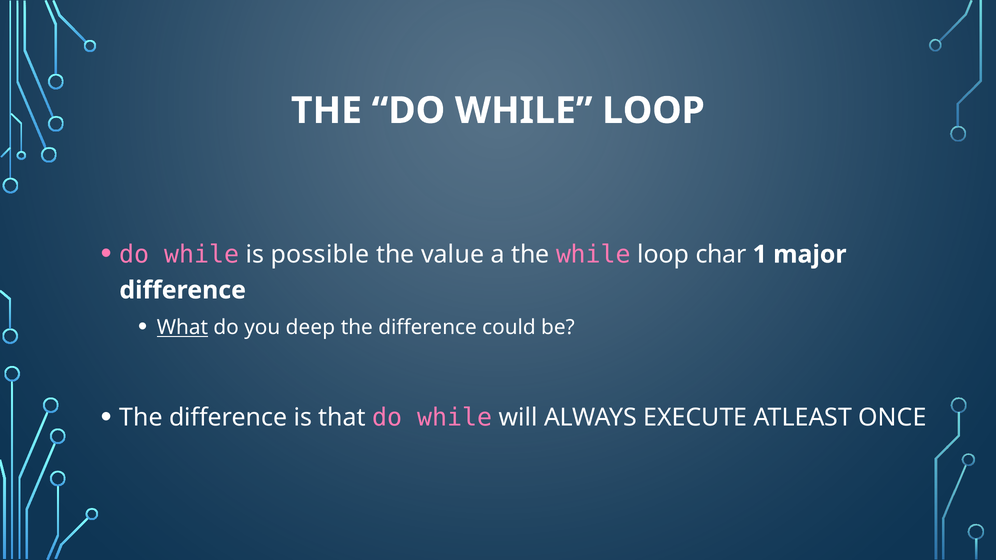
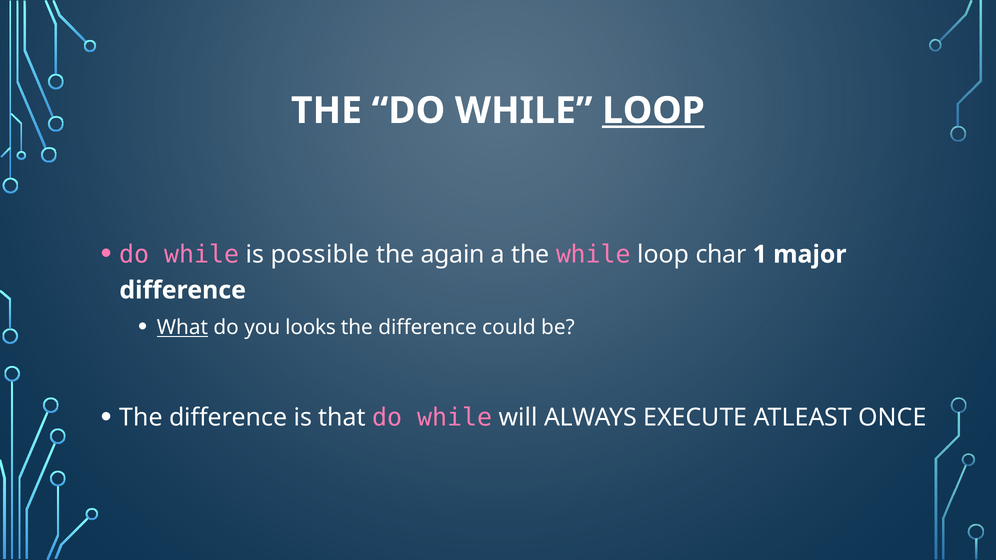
LOOP at (653, 111) underline: none -> present
value: value -> again
deep: deep -> looks
